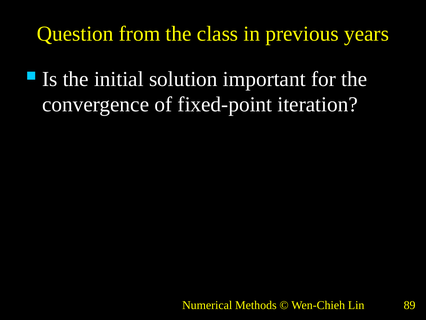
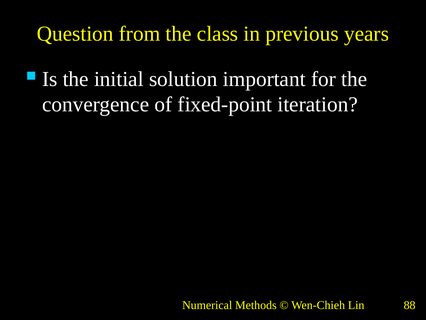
89: 89 -> 88
